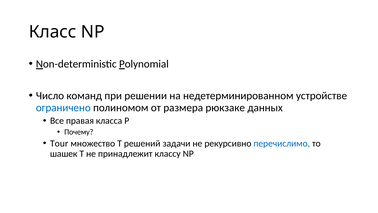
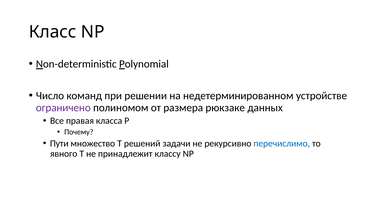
ограничено colour: blue -> purple
Tour: Tour -> Пути
шашек: шашек -> явного
